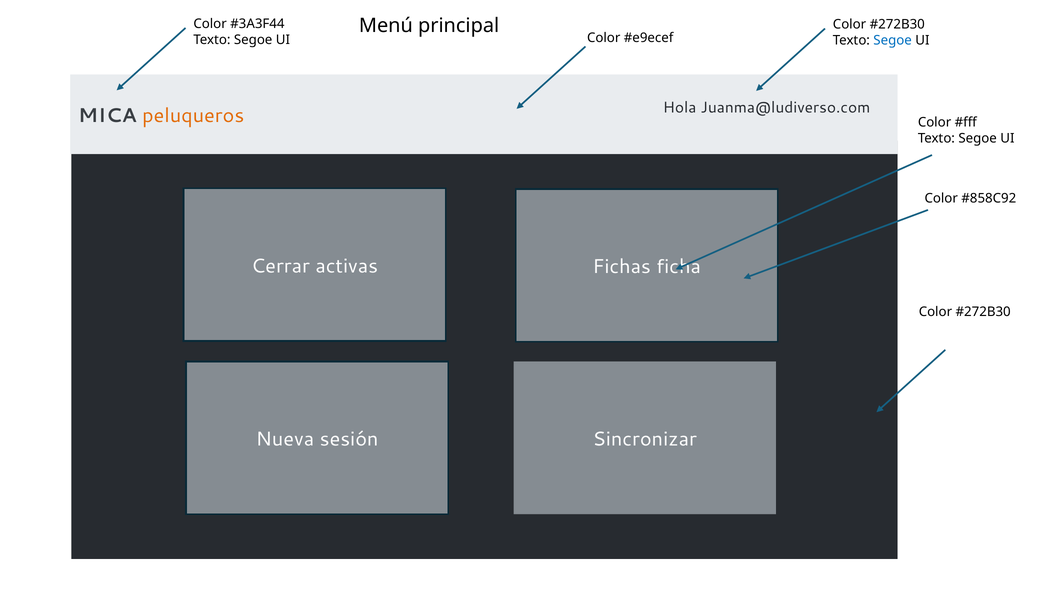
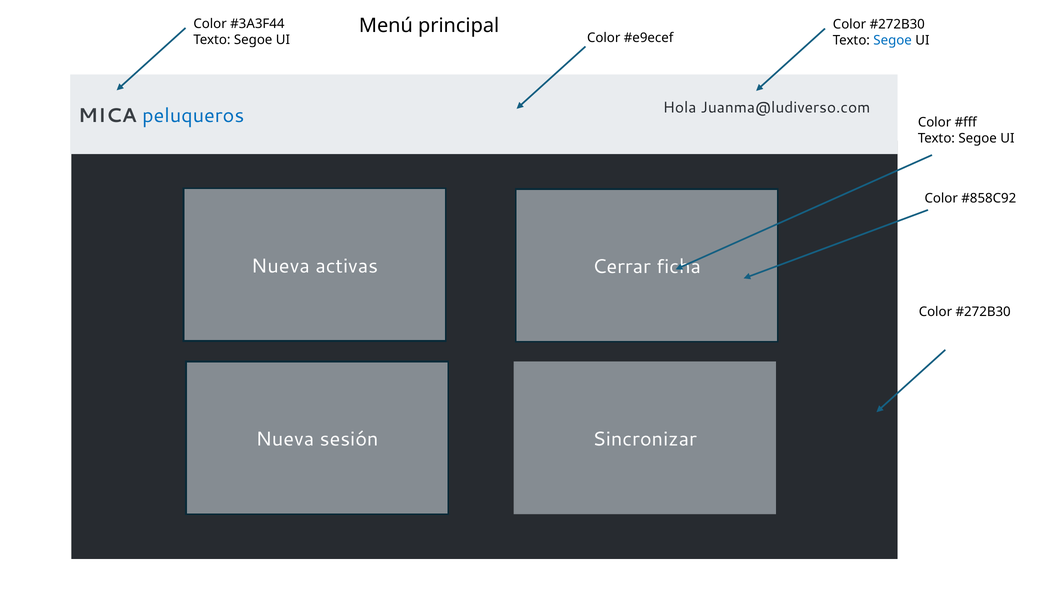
peluqueros colour: orange -> blue
Cerrar at (280, 266): Cerrar -> Nueva
Fichas: Fichas -> Cerrar
